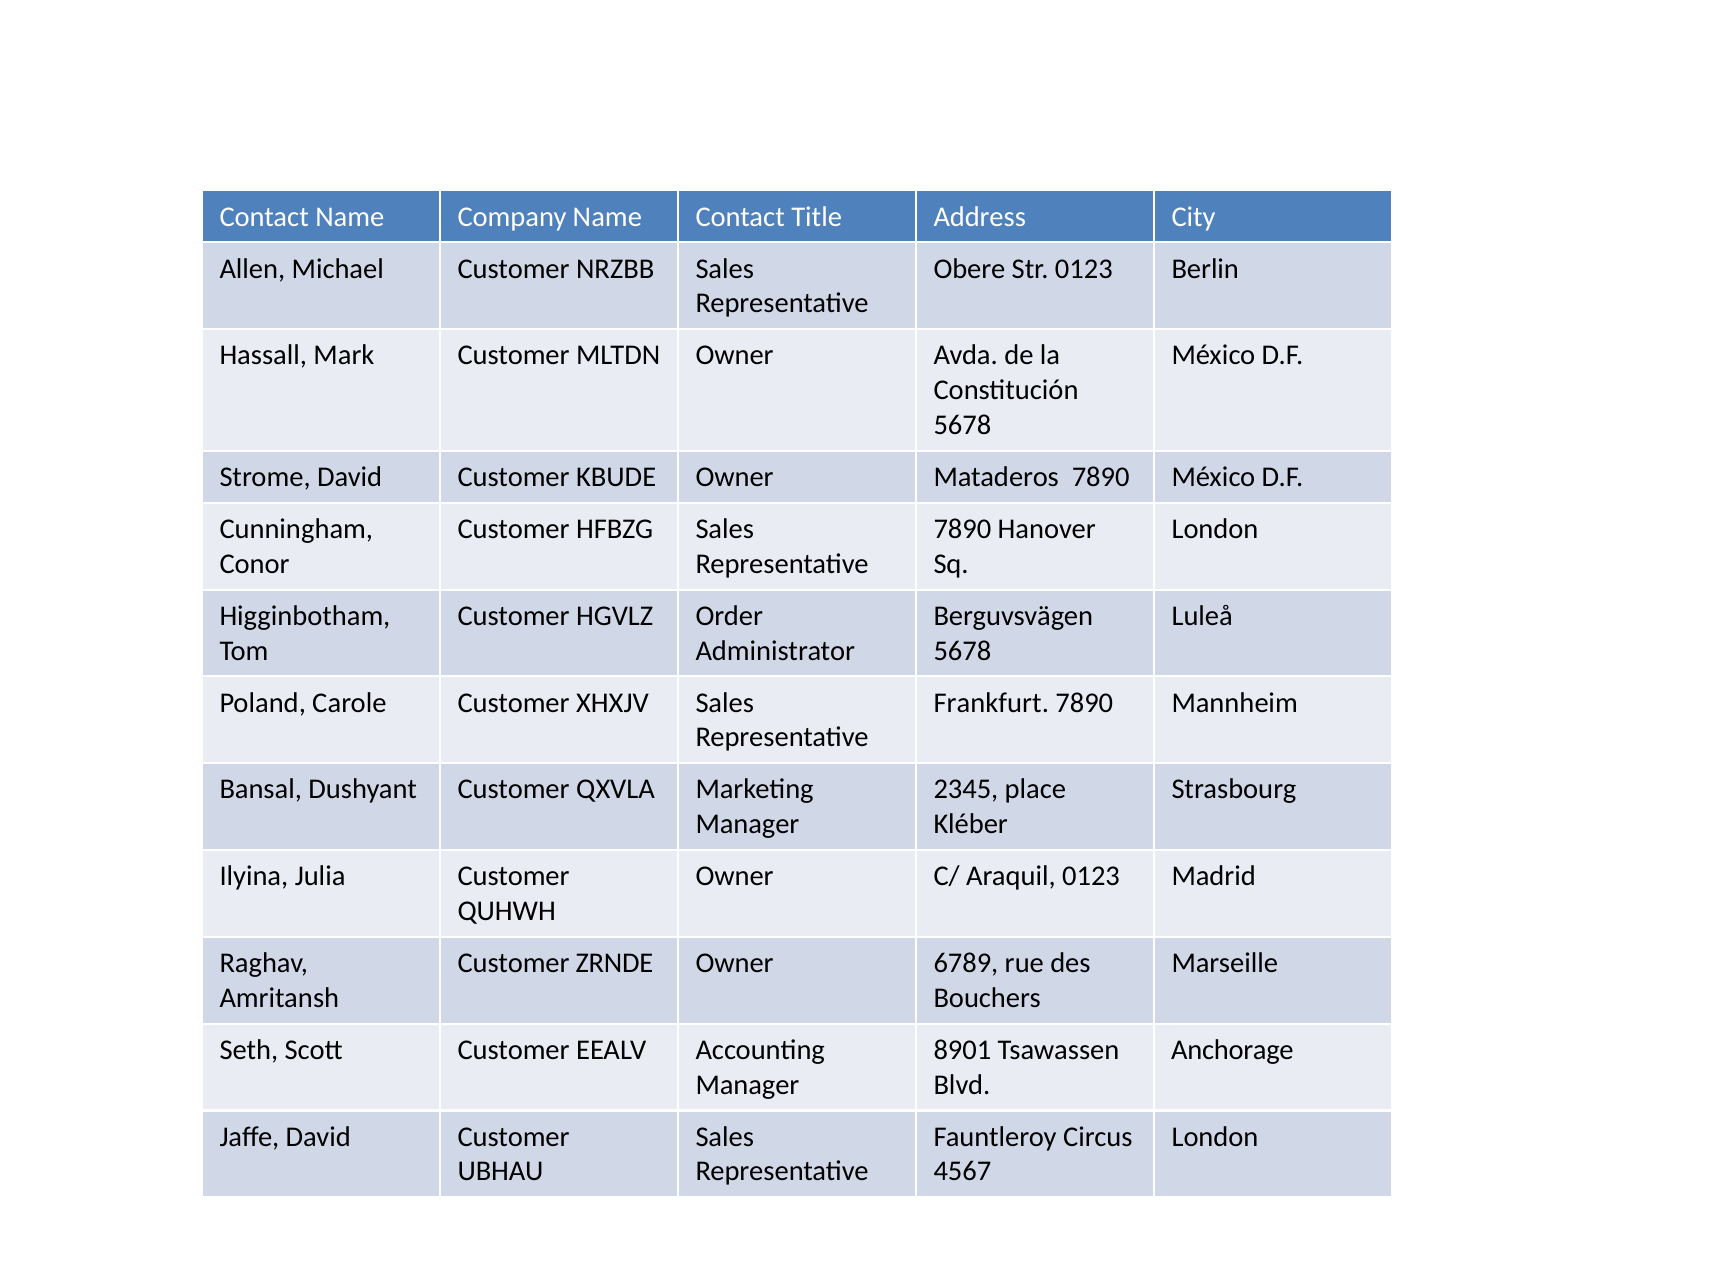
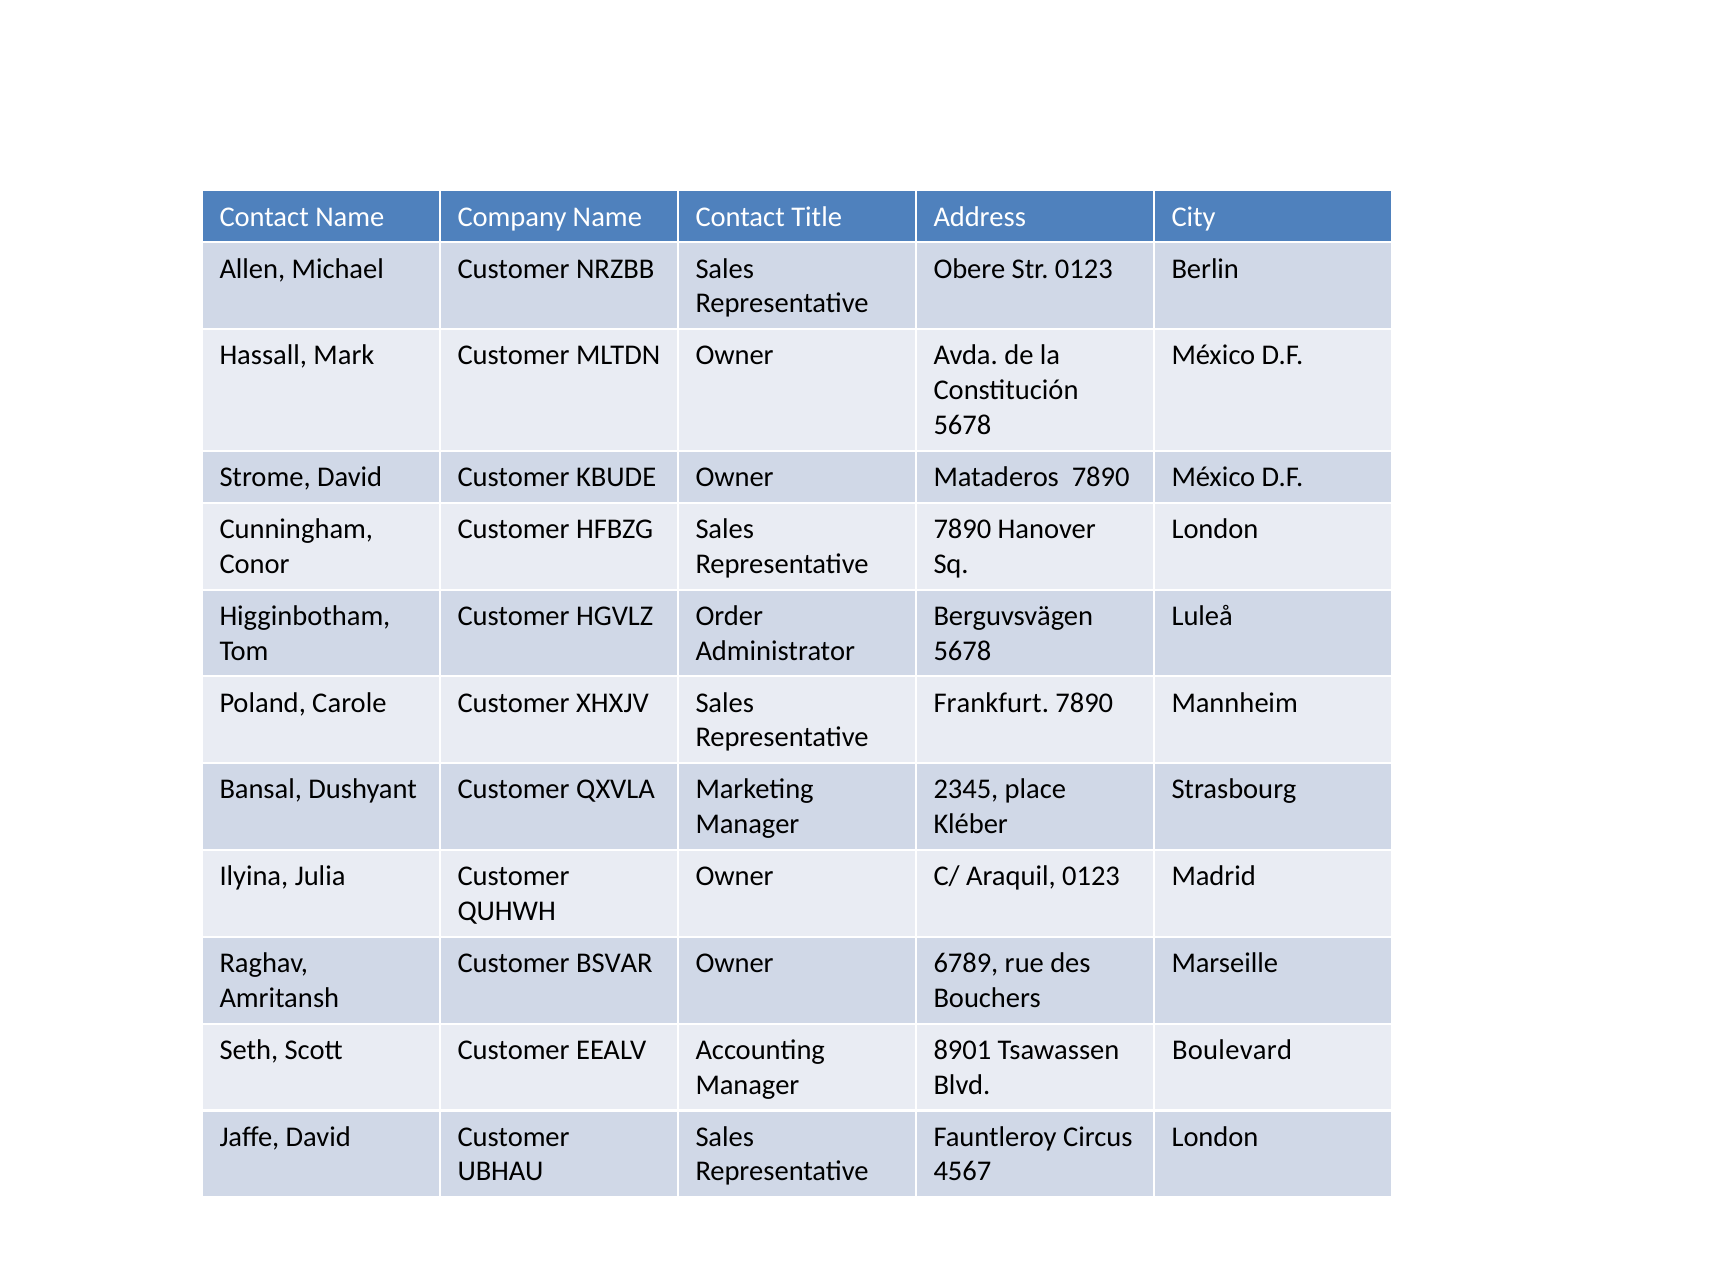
ZRNDE: ZRNDE -> BSVAR
Anchorage: Anchorage -> Boulevard
